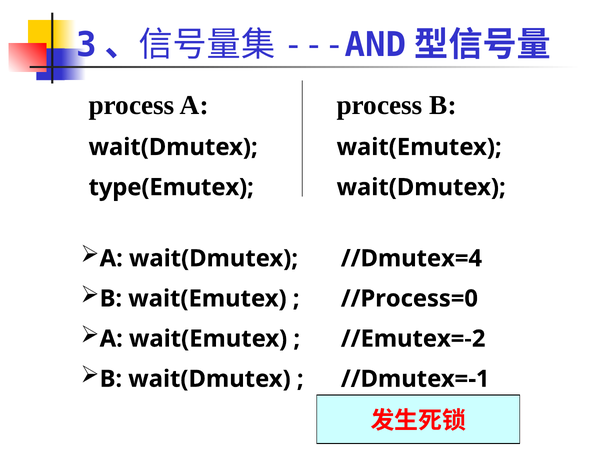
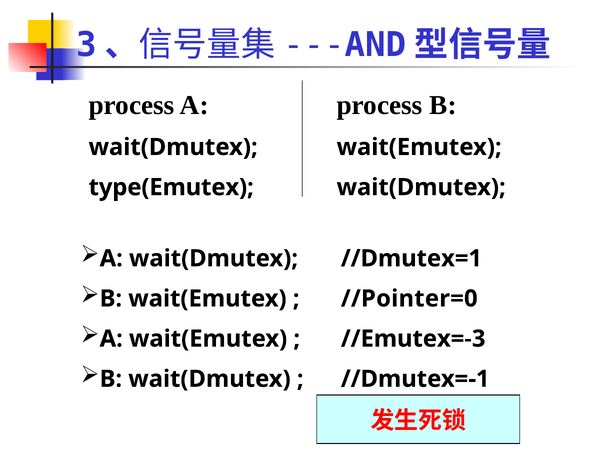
//Dmutex=4: //Dmutex=4 -> //Dmutex=1
//Process=0: //Process=0 -> //Pointer=0
//Emutex=-2: //Emutex=-2 -> //Emutex=-3
